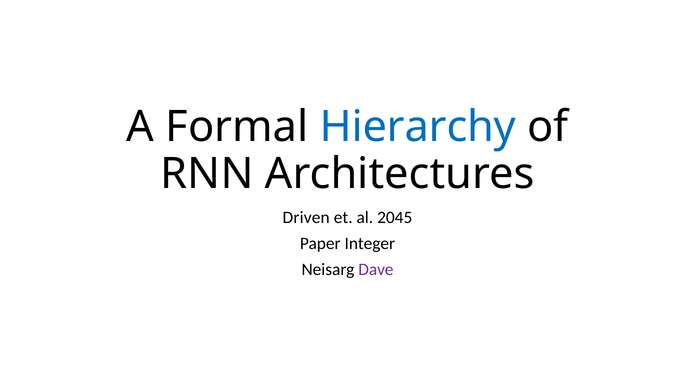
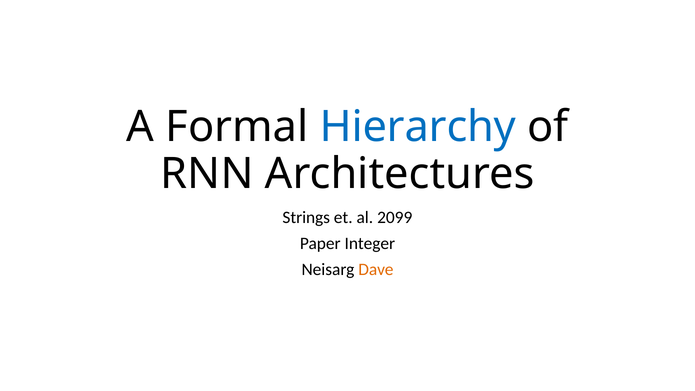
Driven: Driven -> Strings
2045: 2045 -> 2099
Dave colour: purple -> orange
